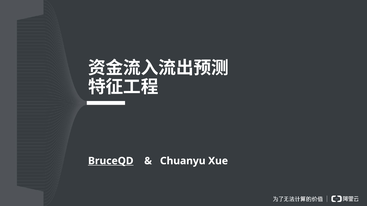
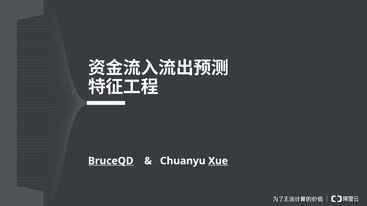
Xue underline: none -> present
